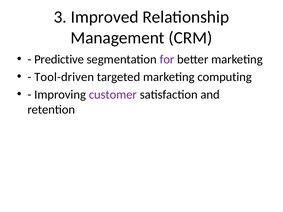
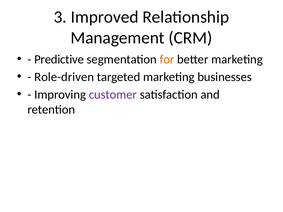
for colour: purple -> orange
Tool-driven: Tool-driven -> Role-driven
computing: computing -> businesses
